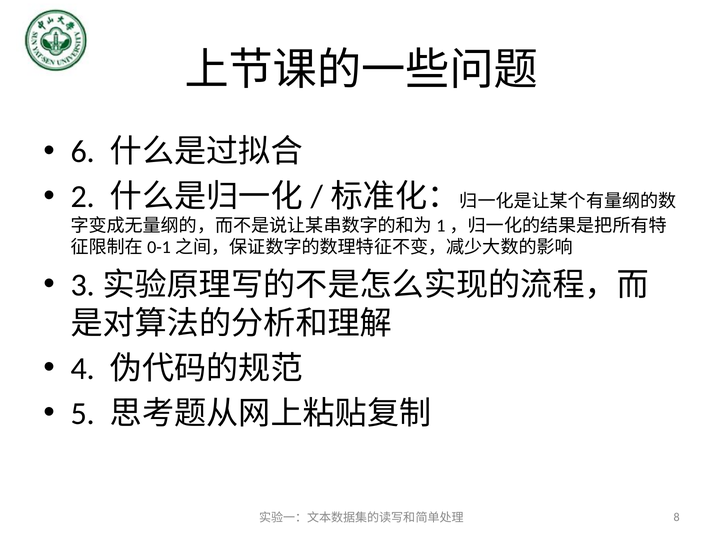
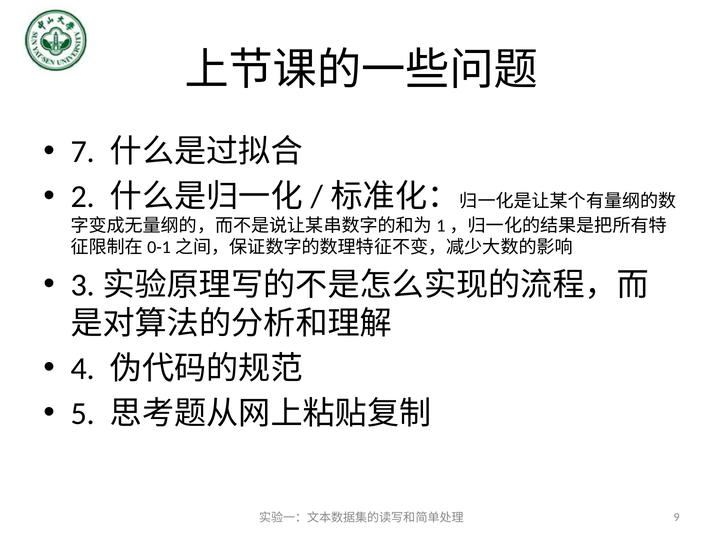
6: 6 -> 7
8: 8 -> 9
